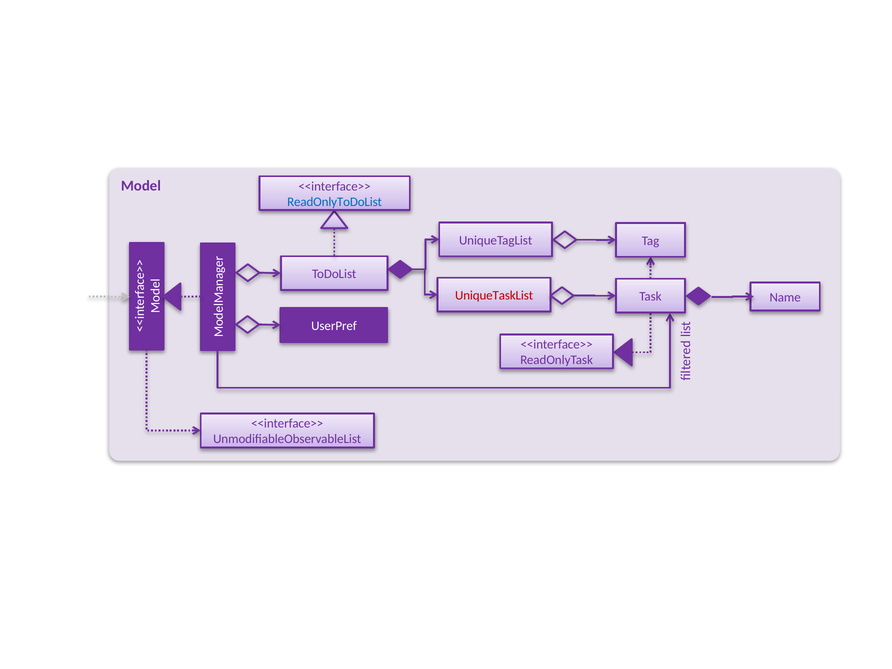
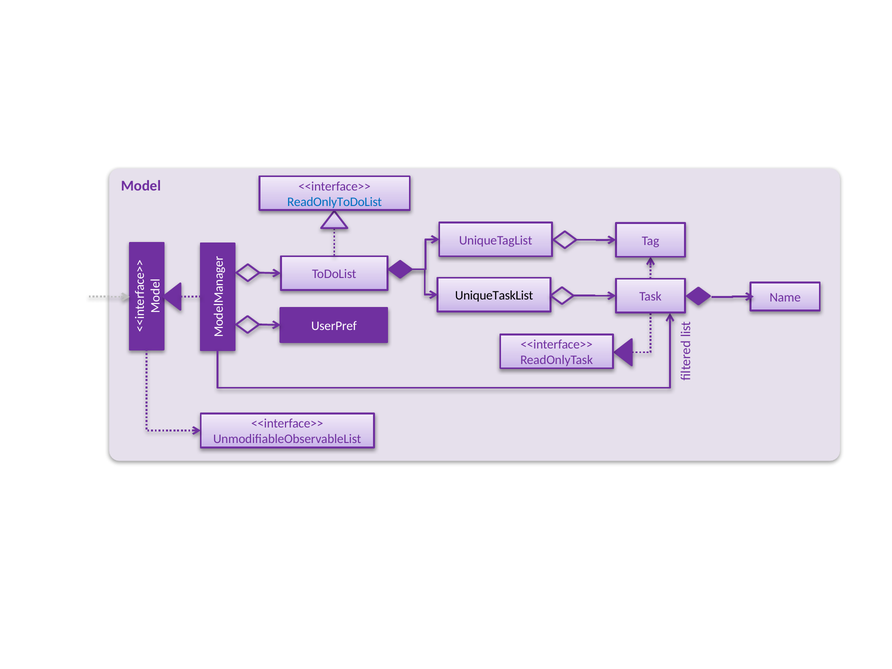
UniqueTaskList colour: red -> black
